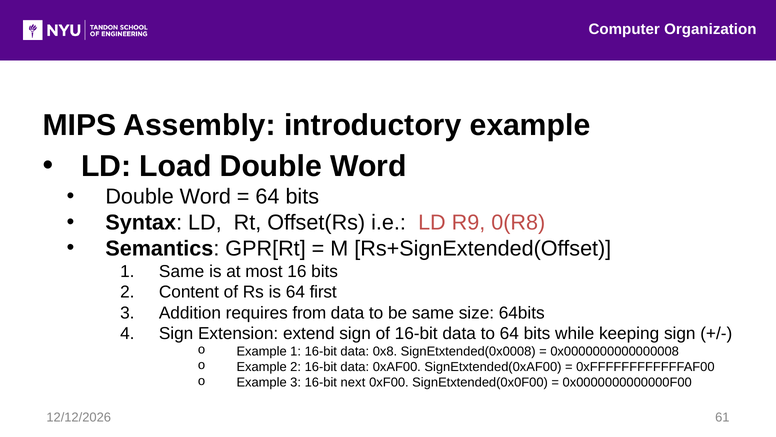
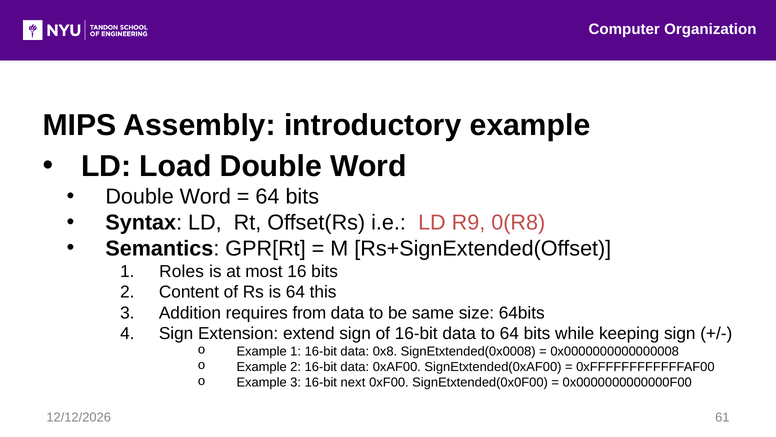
1 Same: Same -> Roles
first: first -> this
